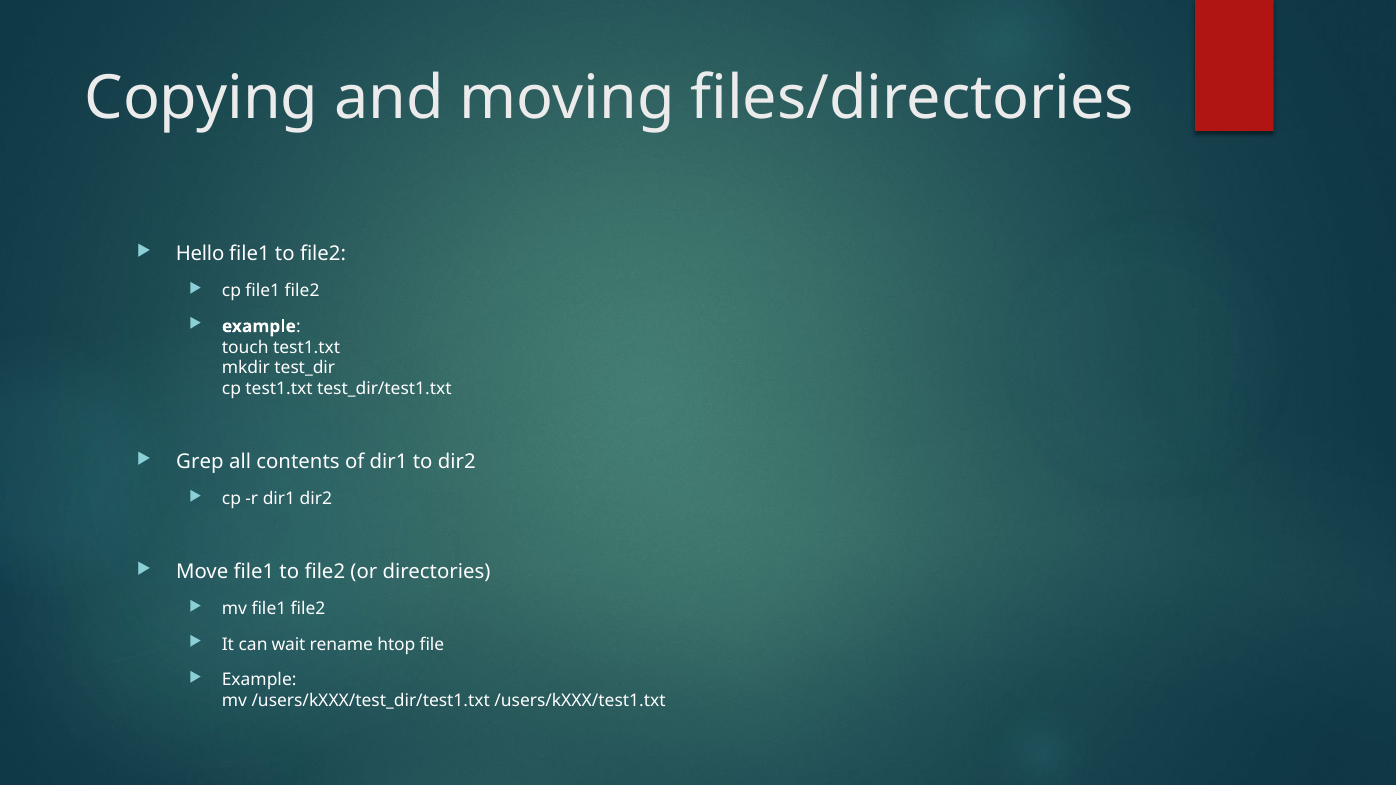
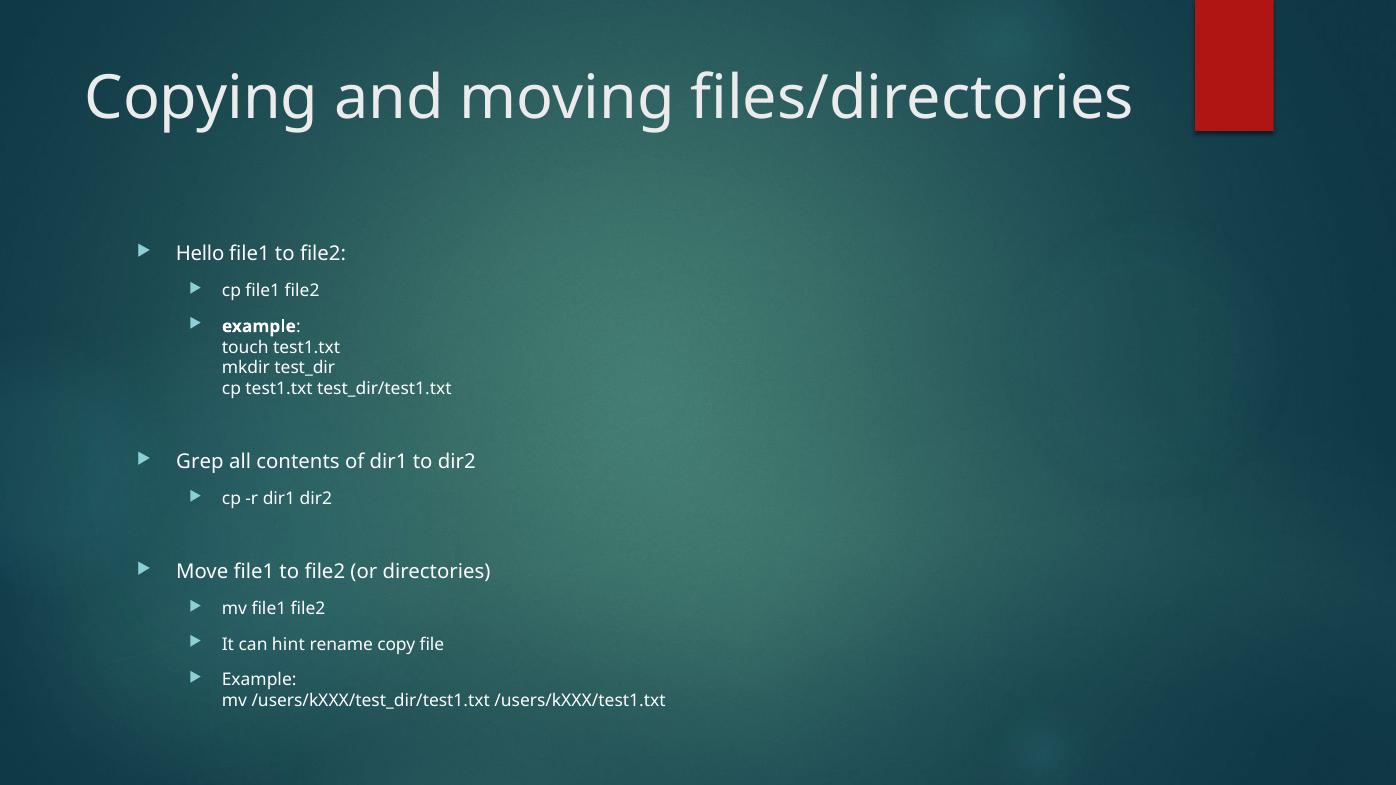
wait: wait -> hint
htop: htop -> copy
